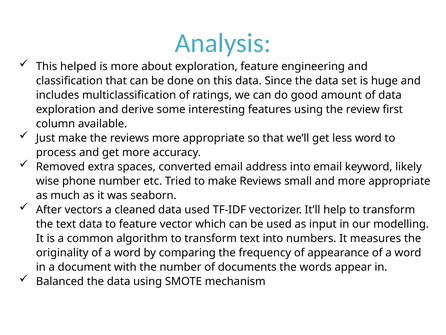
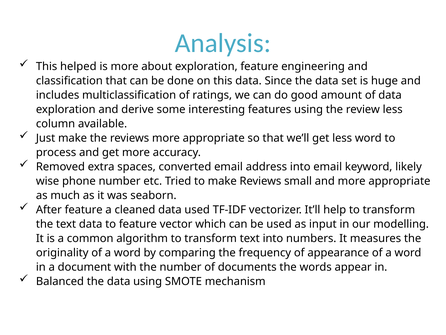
review first: first -> less
After vectors: vectors -> feature
